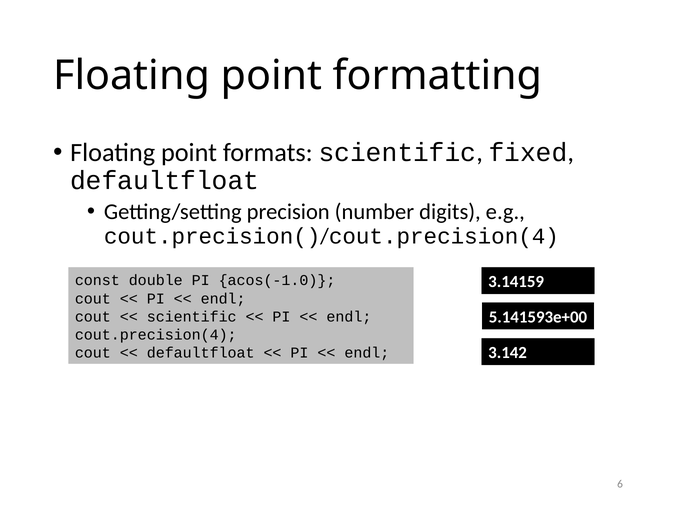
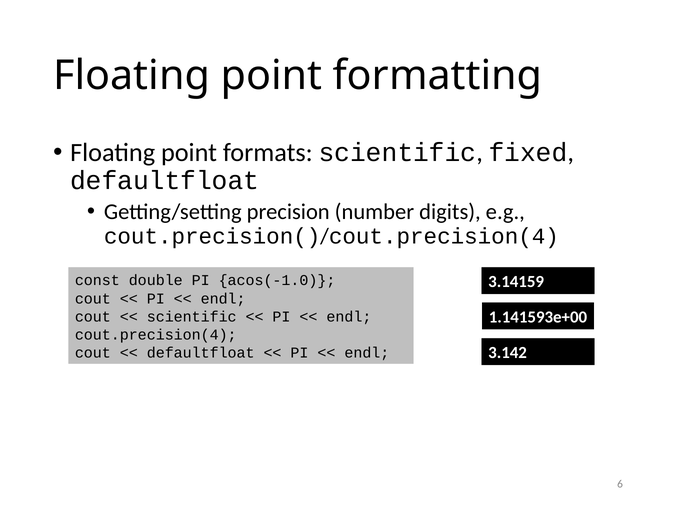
5.141593e+00: 5.141593e+00 -> 1.141593e+00
